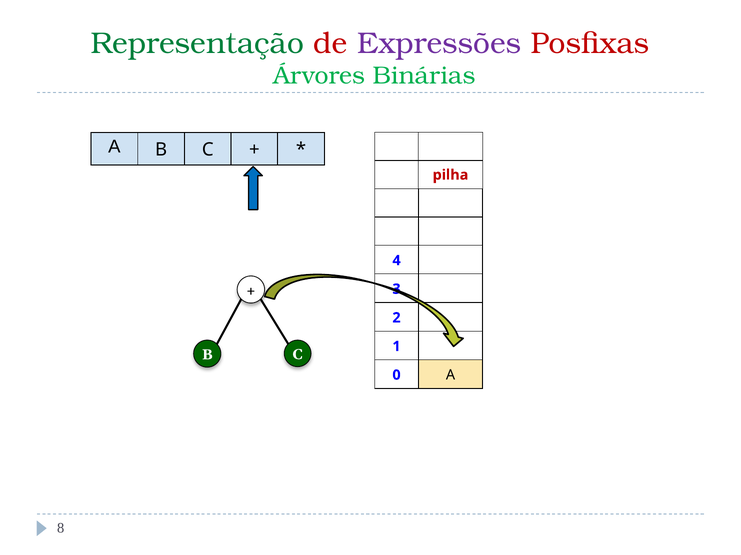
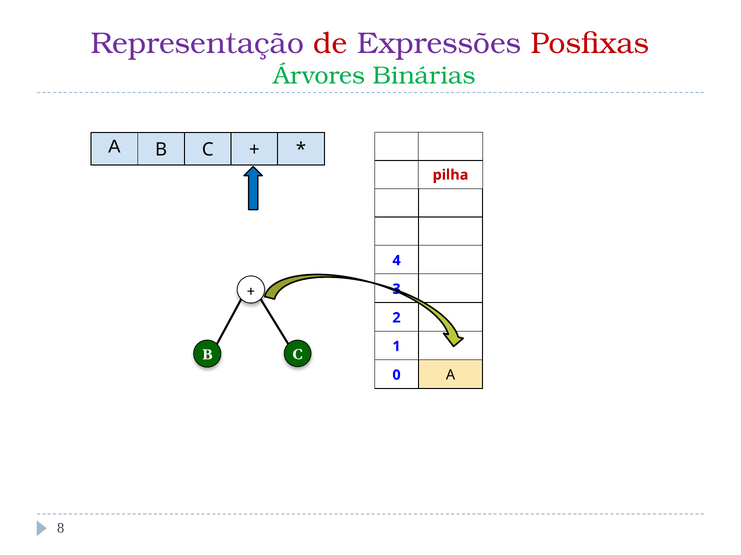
Representação colour: green -> purple
